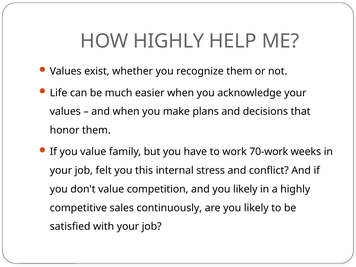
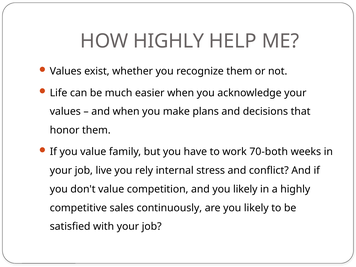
70-work: 70-work -> 70-both
felt: felt -> live
this: this -> rely
